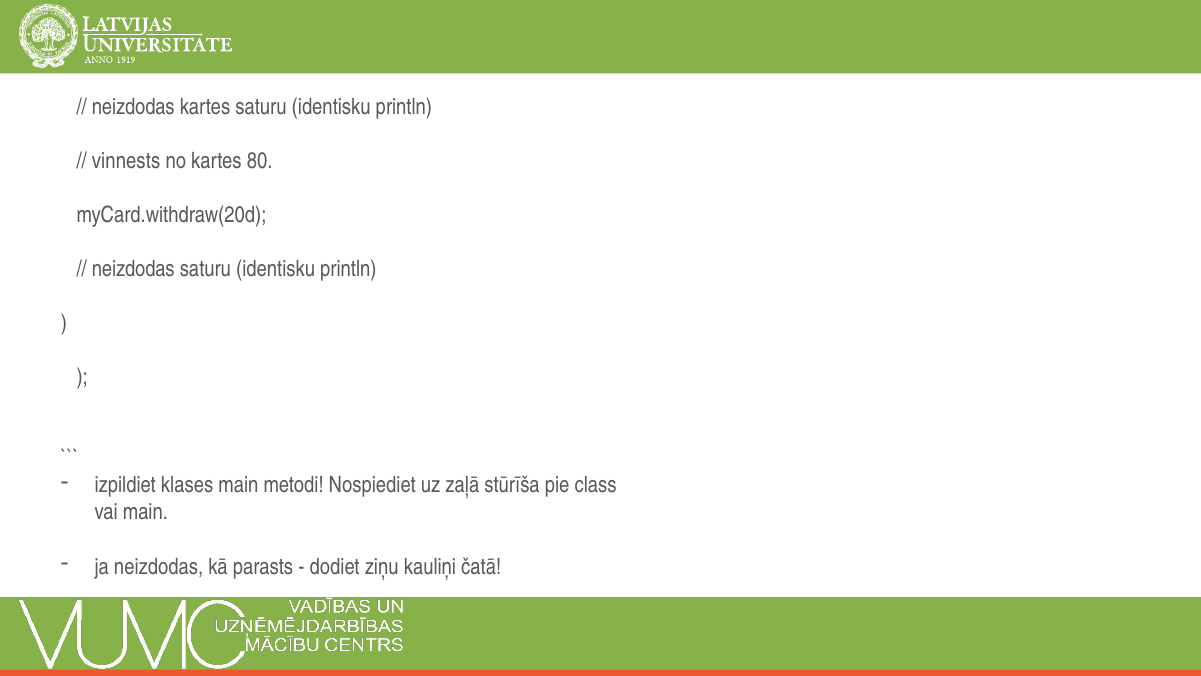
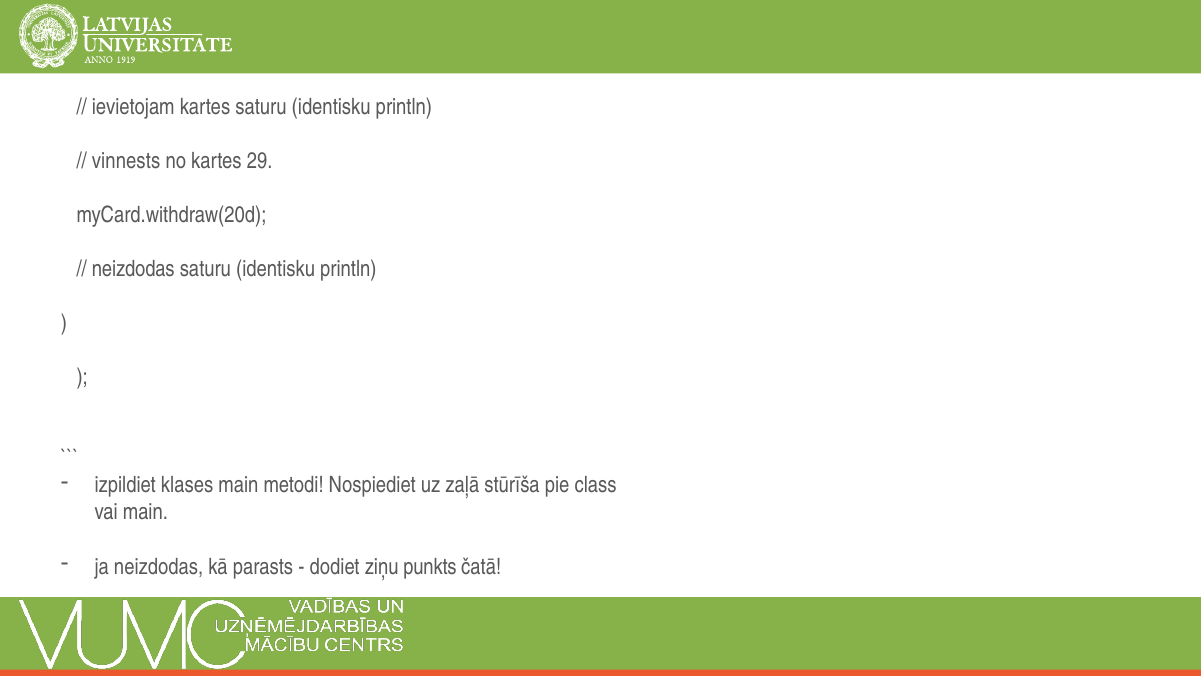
neizdodas at (133, 107): neizdodas -> ievietojam
80: 80 -> 29
kauliņi: kauliņi -> punkts
